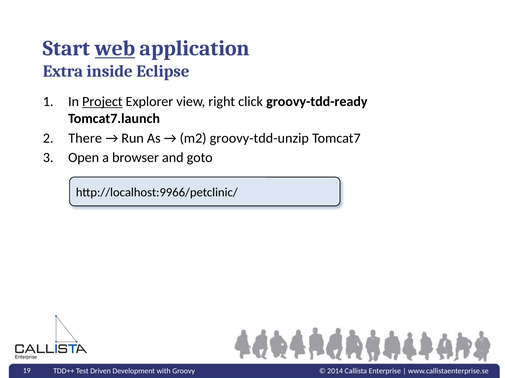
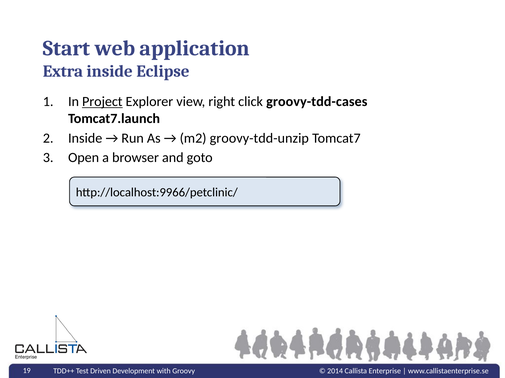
web underline: present -> none
groovy-tdd-ready: groovy-tdd-ready -> groovy-tdd-cases
There at (85, 138): There -> Inside
